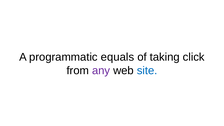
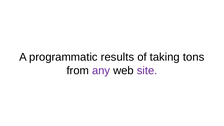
equals: equals -> results
click: click -> tons
site colour: blue -> purple
